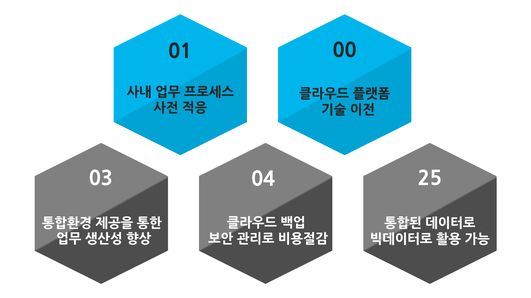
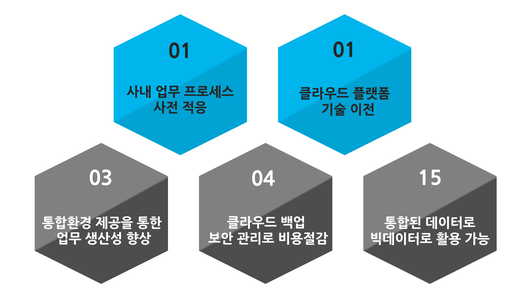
01 00: 00 -> 01
25: 25 -> 15
